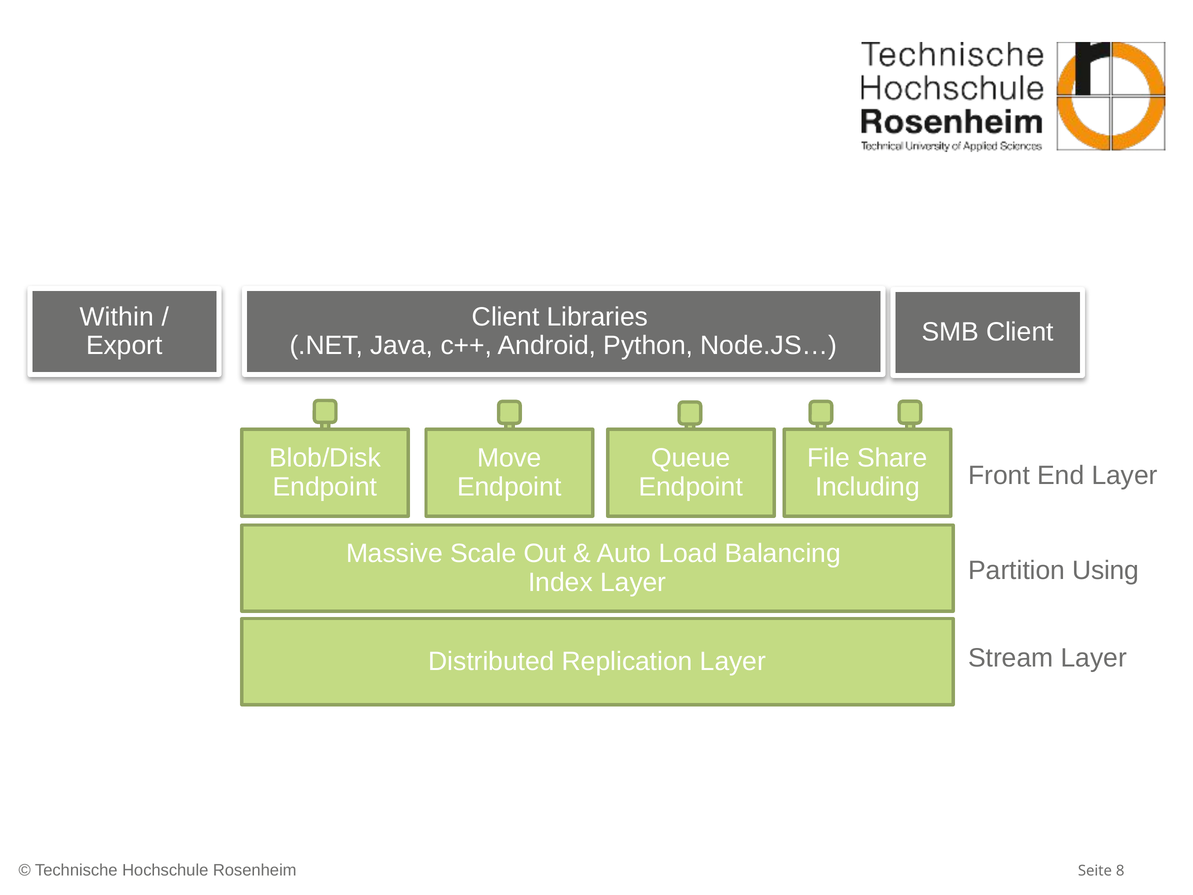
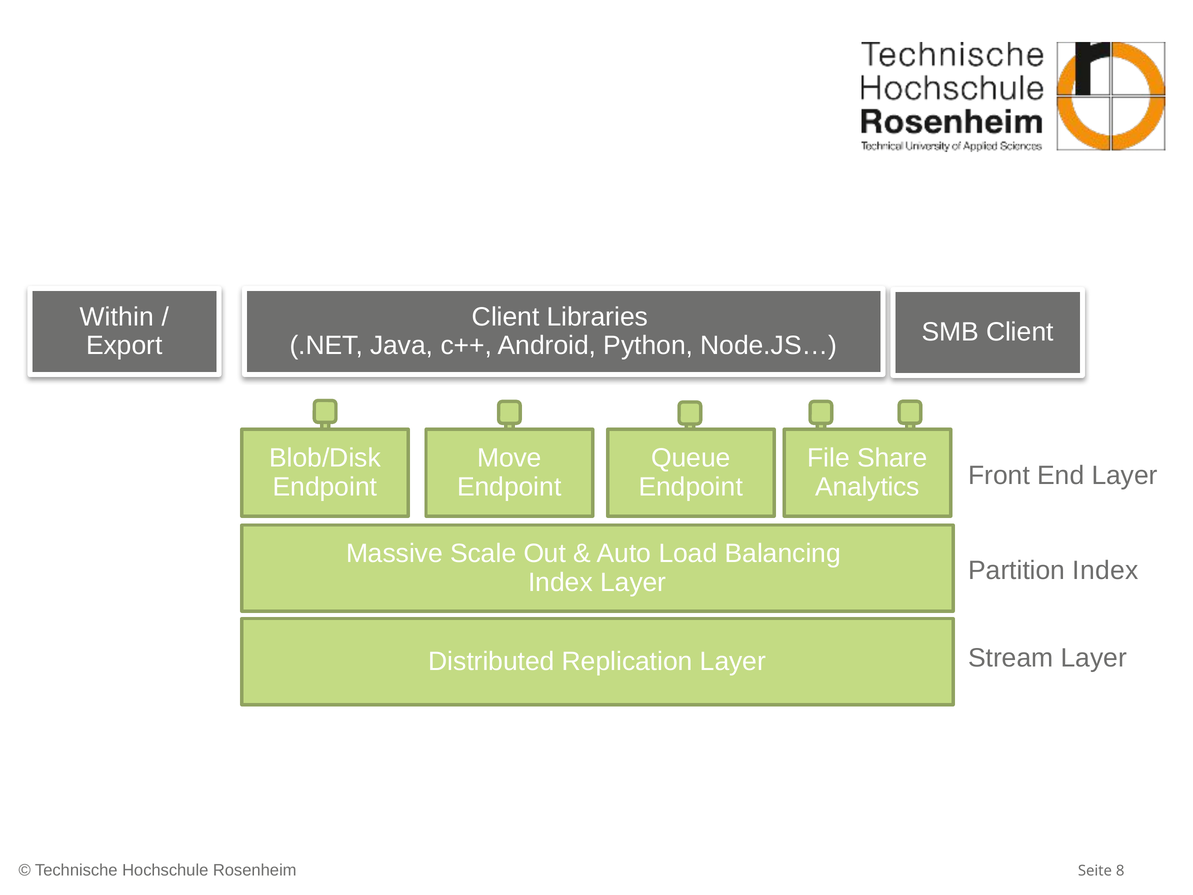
Including: Including -> Analytics
Partition Using: Using -> Index
